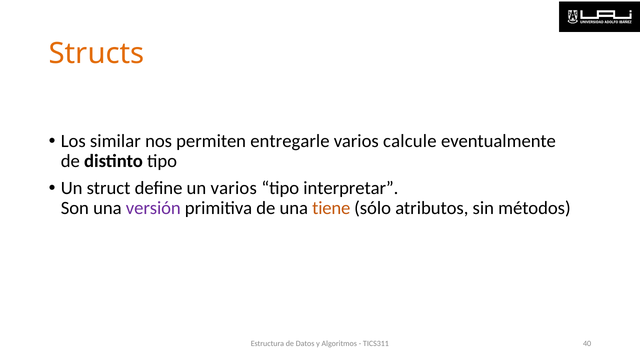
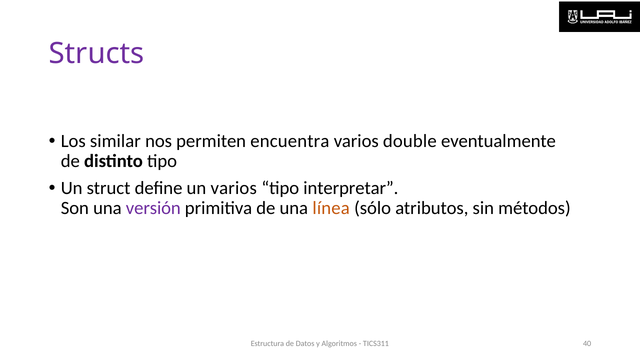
Structs colour: orange -> purple
entregarle: entregarle -> encuentra
calcule: calcule -> double
tiene: tiene -> línea
